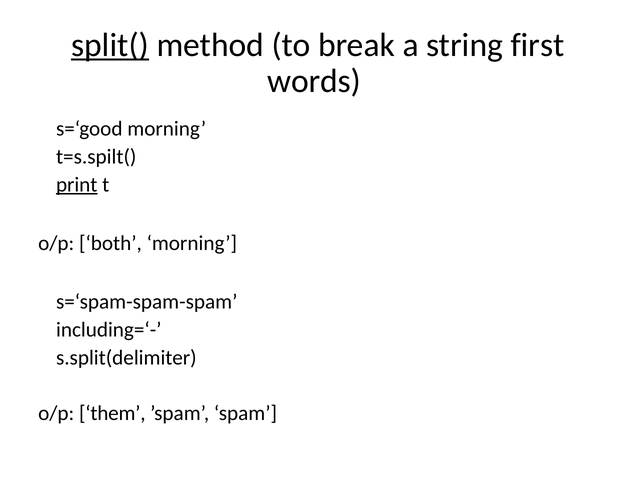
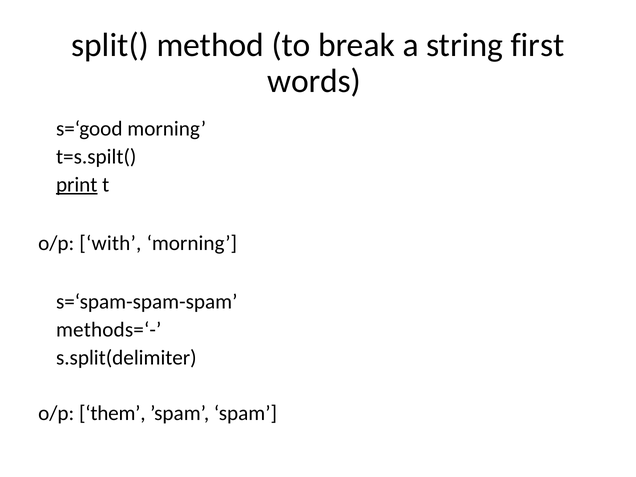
split( underline: present -> none
both: both -> with
including=‘-: including=‘- -> methods=‘-
